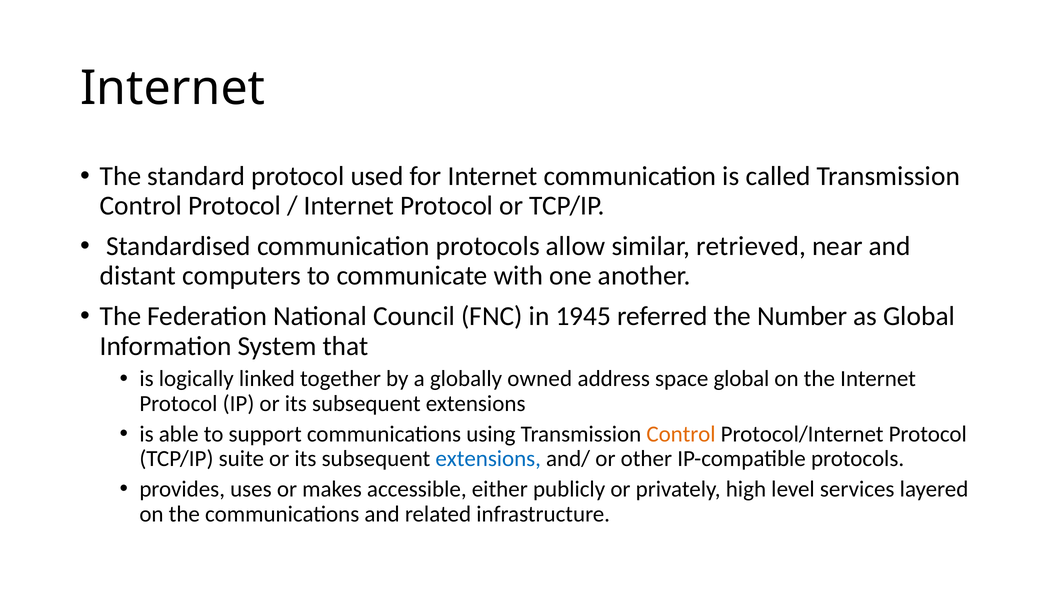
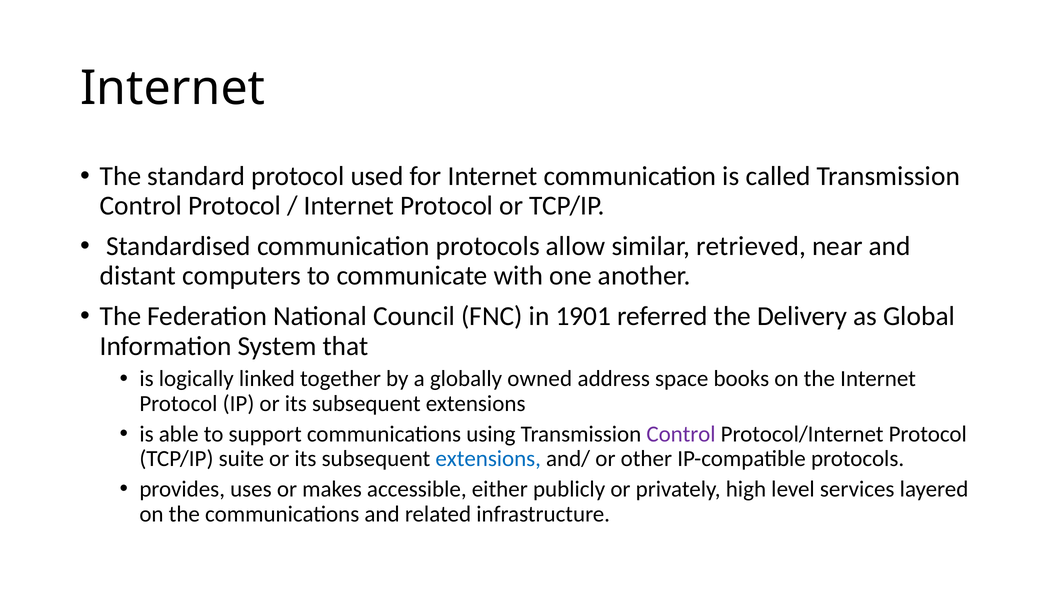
1945: 1945 -> 1901
Number: Number -> Delivery
space global: global -> books
Control at (681, 434) colour: orange -> purple
